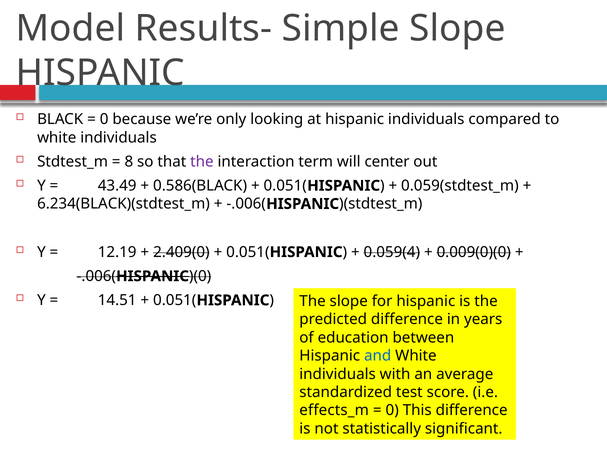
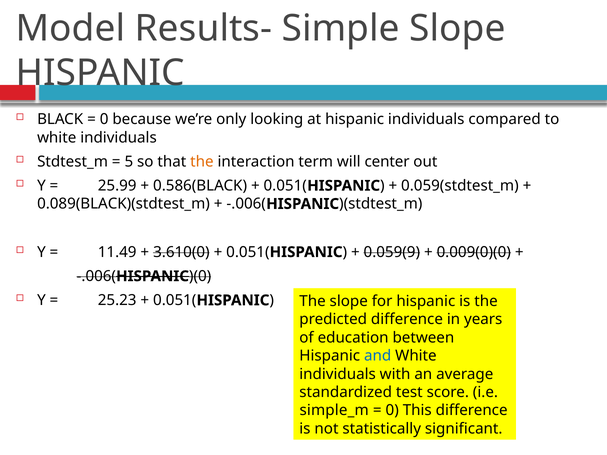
8: 8 -> 5
the at (202, 162) colour: purple -> orange
43.49: 43.49 -> 25.99
6.234(BLACK)(stdtest_m: 6.234(BLACK)(stdtest_m -> 0.089(BLACK)(stdtest_m
12.19: 12.19 -> 11.49
2.409(0: 2.409(0 -> 3.610(0
0.059(4: 0.059(4 -> 0.059(9
14.51: 14.51 -> 25.23
effects_m: effects_m -> simple_m
